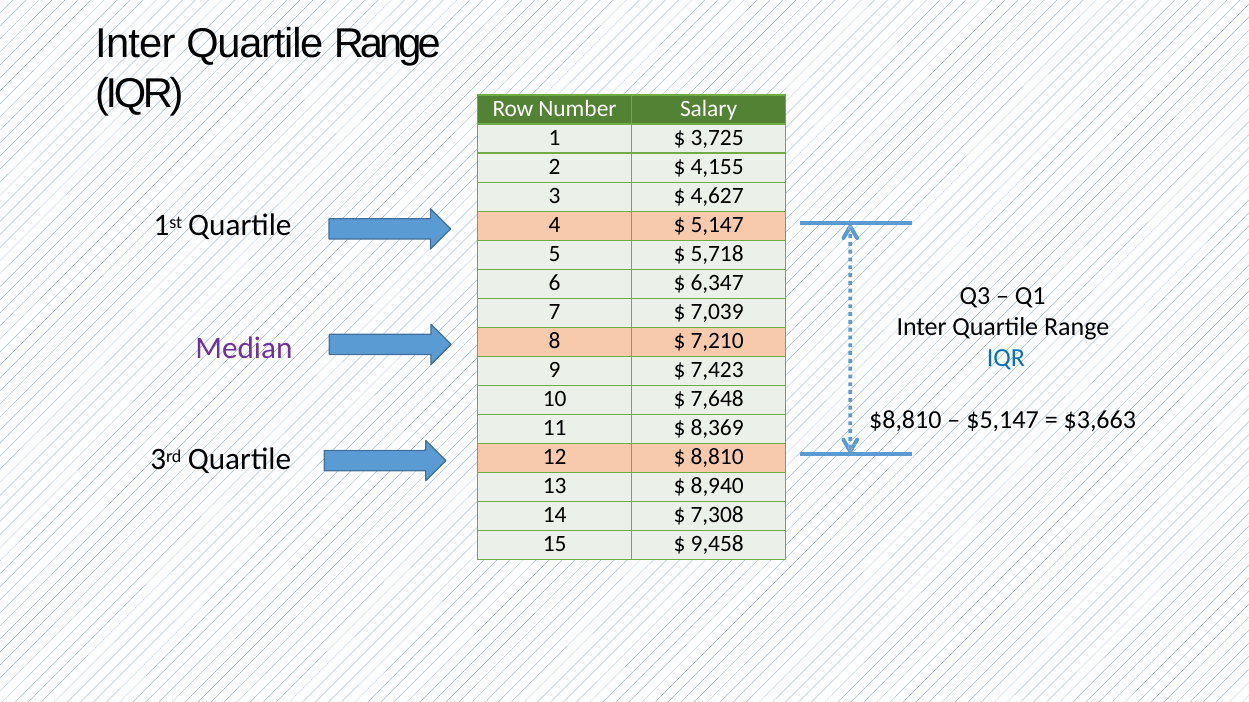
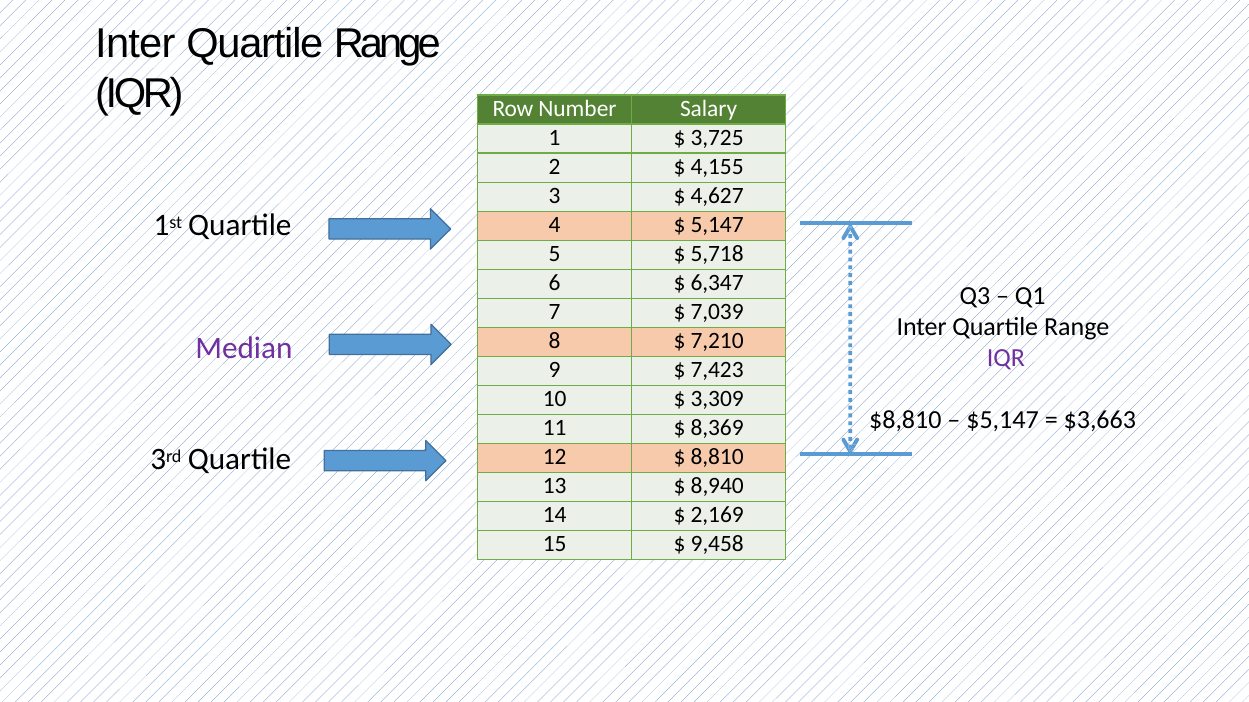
IQR at (1006, 358) colour: blue -> purple
7,648: 7,648 -> 3,309
7,308: 7,308 -> 2,169
